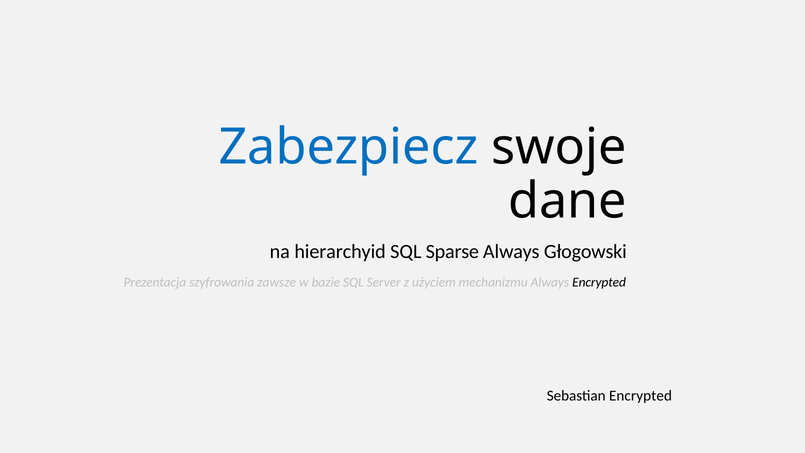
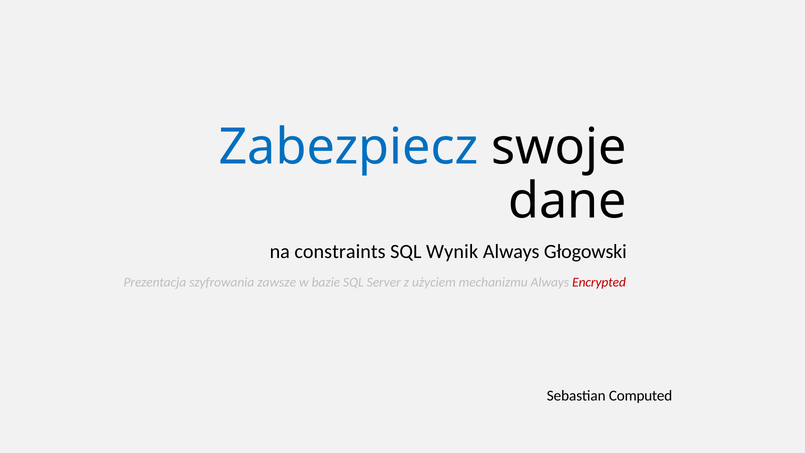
hierarchyid: hierarchyid -> constraints
Sparse: Sparse -> Wynik
Encrypted at (599, 282) colour: black -> red
Sebastian Encrypted: Encrypted -> Computed
